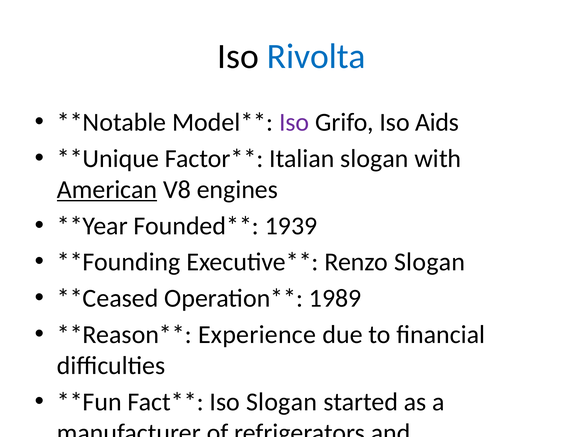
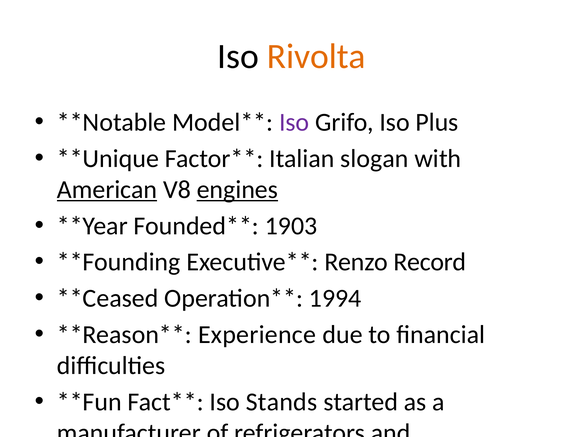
Rivolta colour: blue -> orange
Aids: Aids -> Plus
engines underline: none -> present
1939: 1939 -> 1903
Renzo Slogan: Slogan -> Record
1989: 1989 -> 1994
Iso Slogan: Slogan -> Stands
